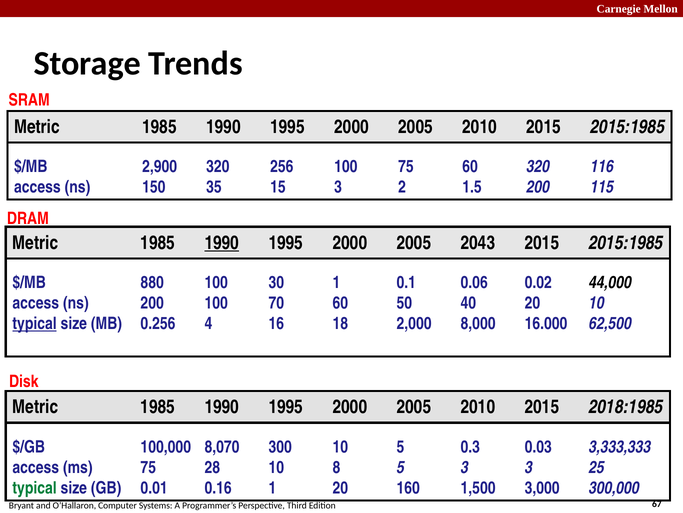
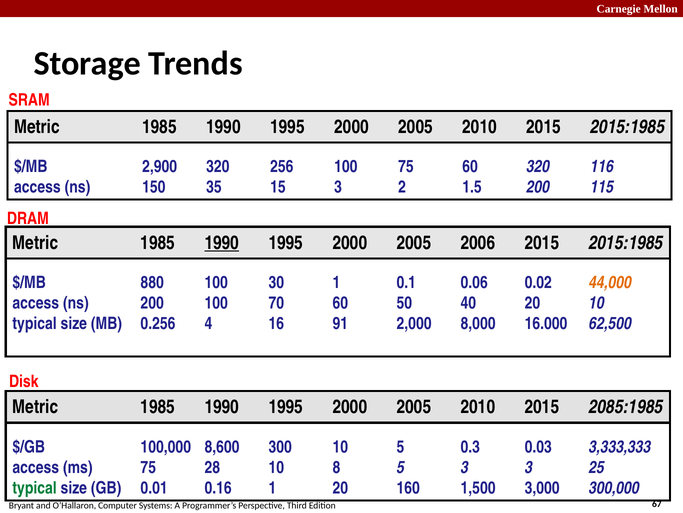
2043: 2043 -> 2006
44,000 colour: black -> orange
typical at (35, 323) underline: present -> none
18: 18 -> 91
2018:1985: 2018:1985 -> 2085:1985
8,070: 8,070 -> 8,600
